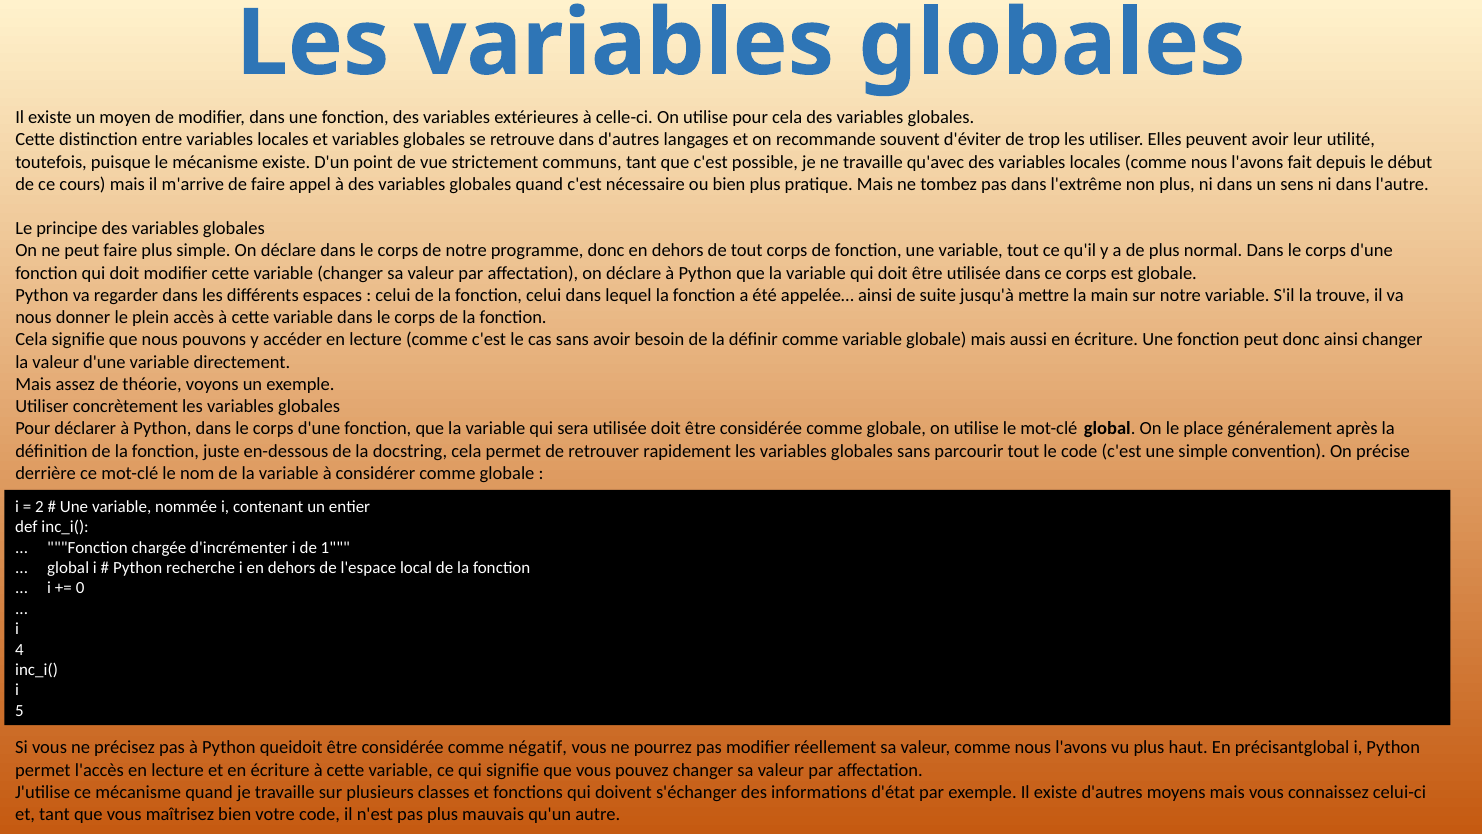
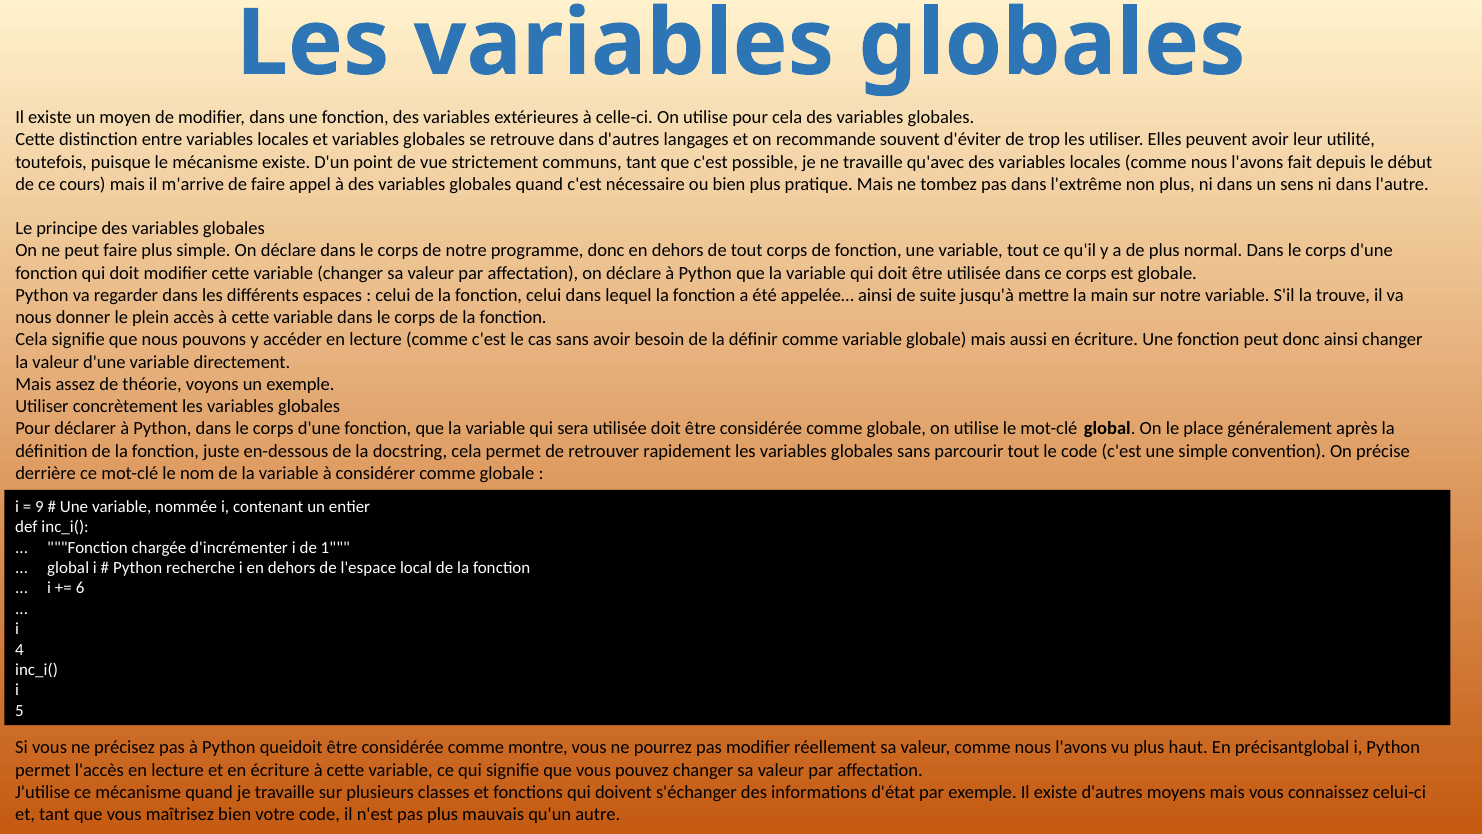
2: 2 -> 9
0: 0 -> 6
négatif: négatif -> montre
